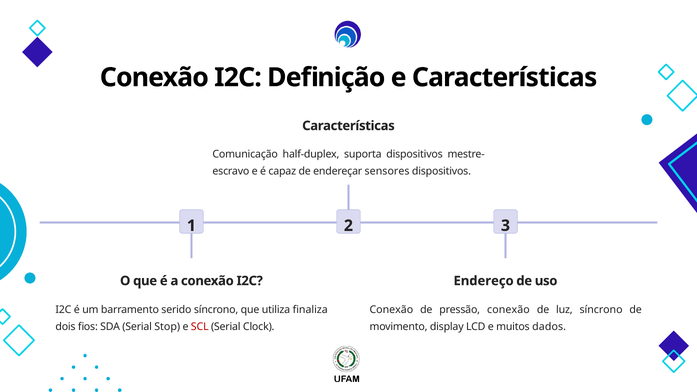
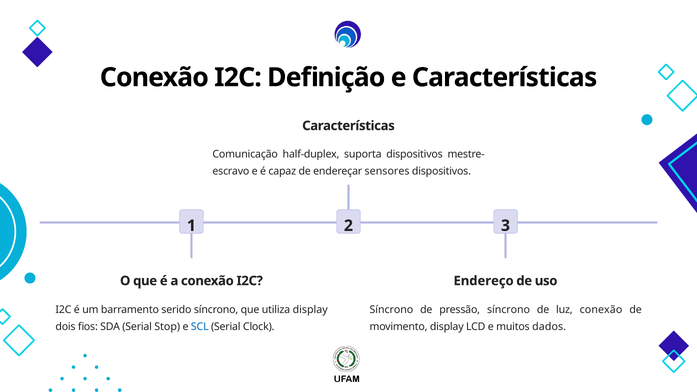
utiliza finaliza: finaliza -> display
Conexão at (391, 310): Conexão -> Síncrono
pressão conexão: conexão -> síncrono
luz síncrono: síncrono -> conexão
SCL colour: red -> blue
